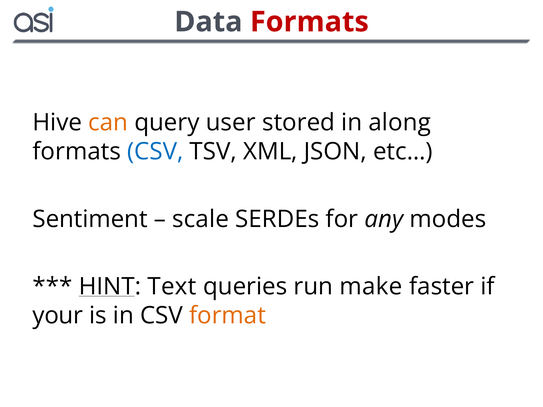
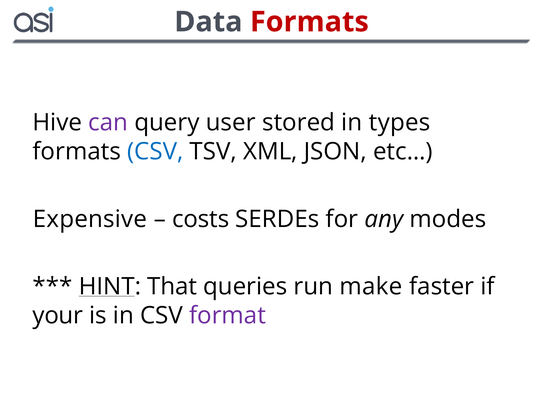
can colour: orange -> purple
along: along -> types
Sentiment: Sentiment -> Expensive
scale: scale -> costs
Text: Text -> That
format colour: orange -> purple
